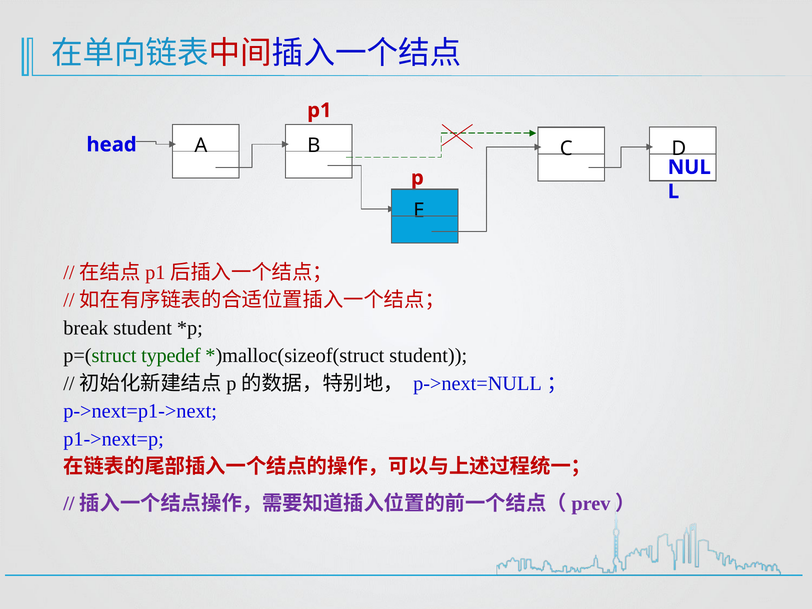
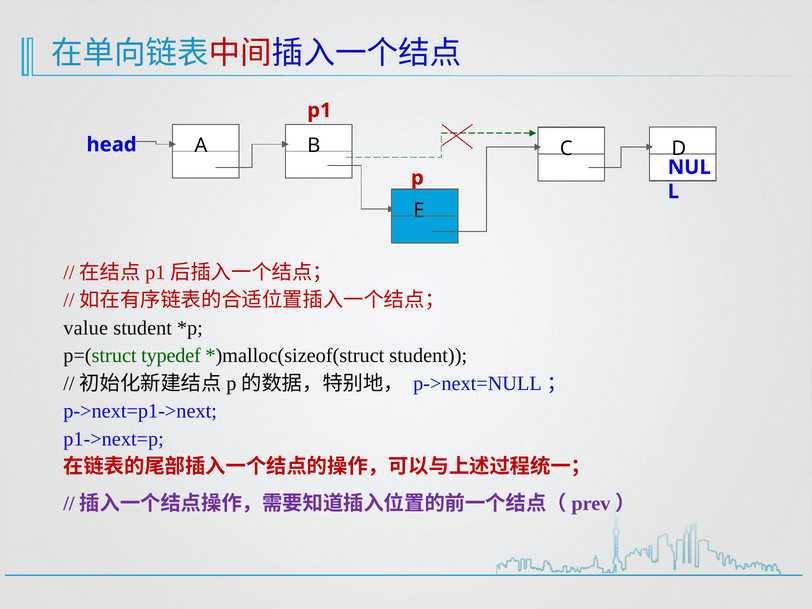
break: break -> value
